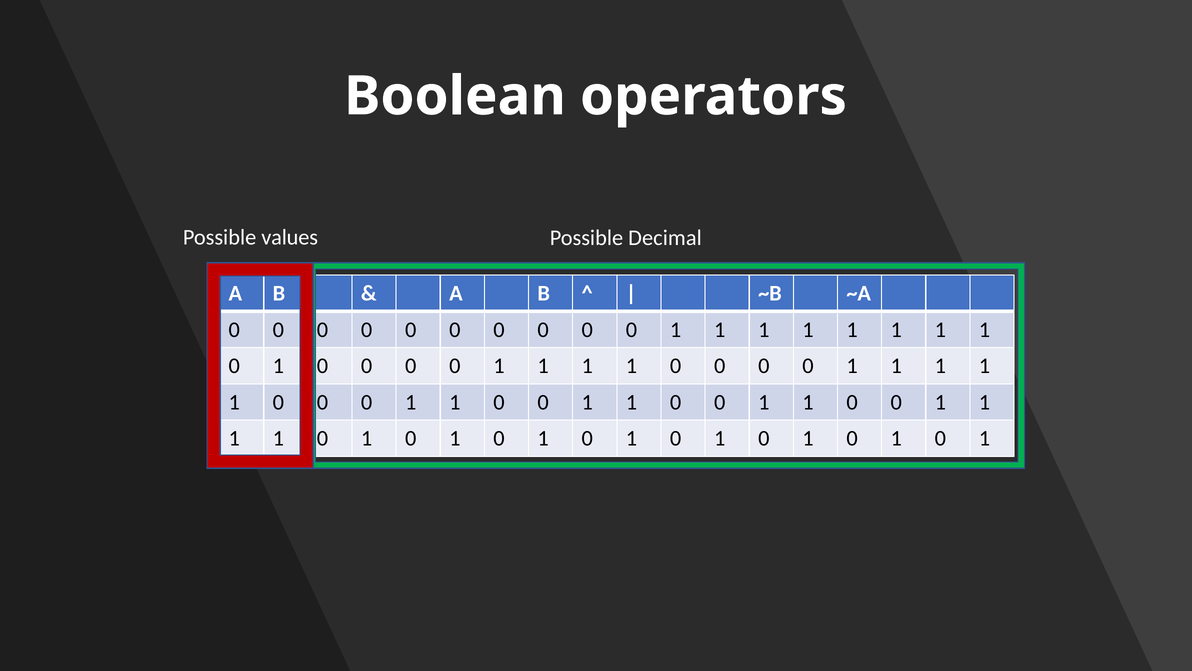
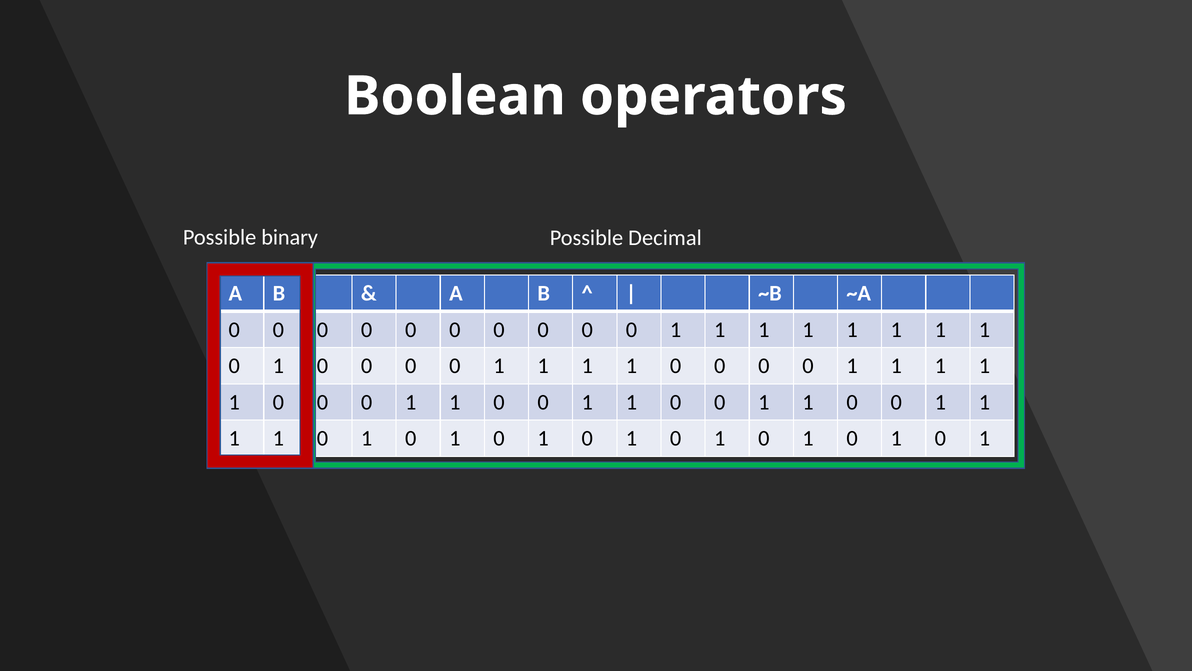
values: values -> binary
